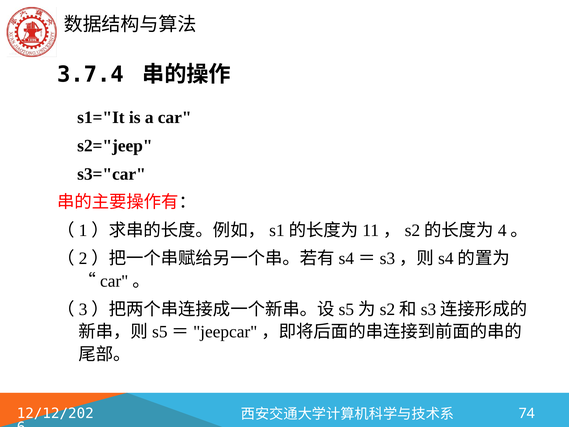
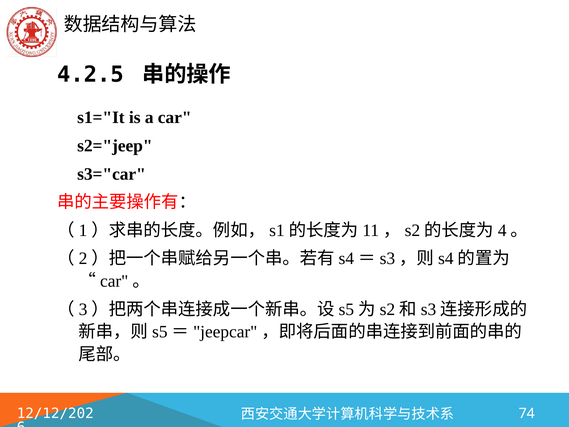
3.7.4: 3.7.4 -> 4.2.5
